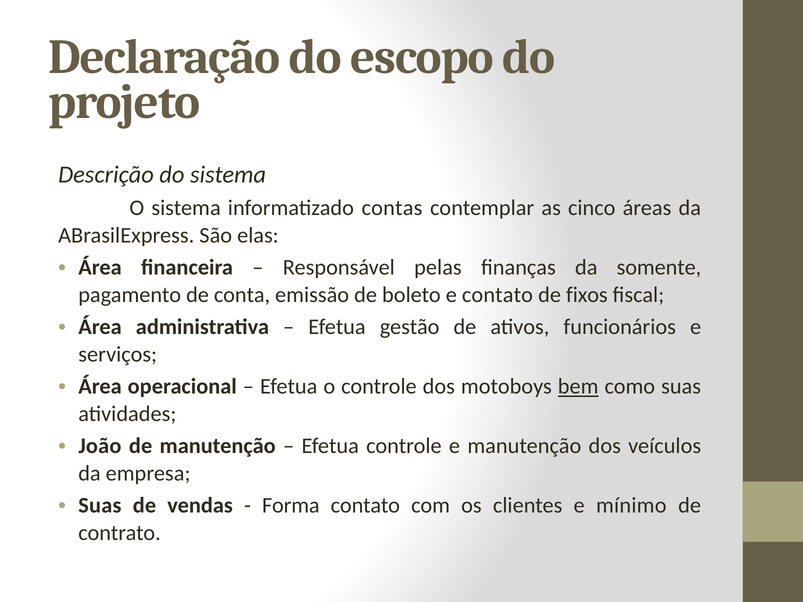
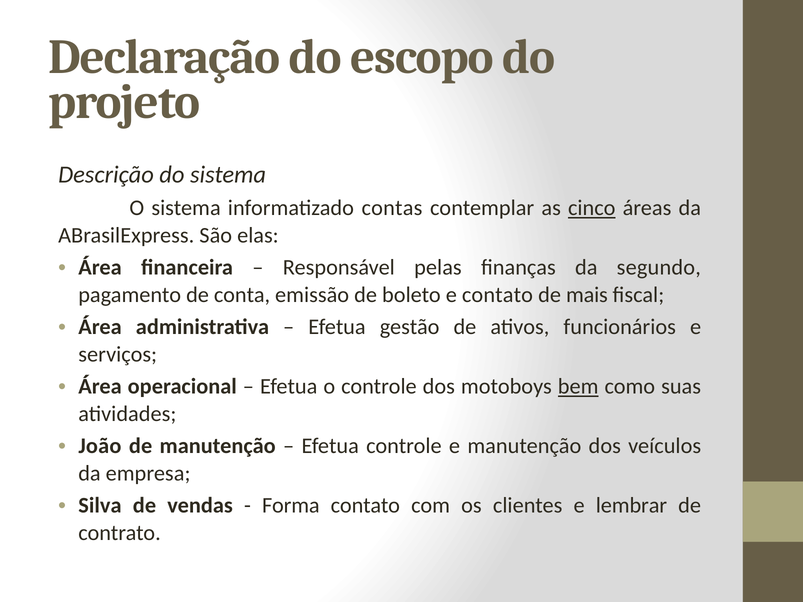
cinco underline: none -> present
somente: somente -> segundo
fixos: fixos -> mais
Suas at (100, 506): Suas -> Silva
mínimo: mínimo -> lembrar
